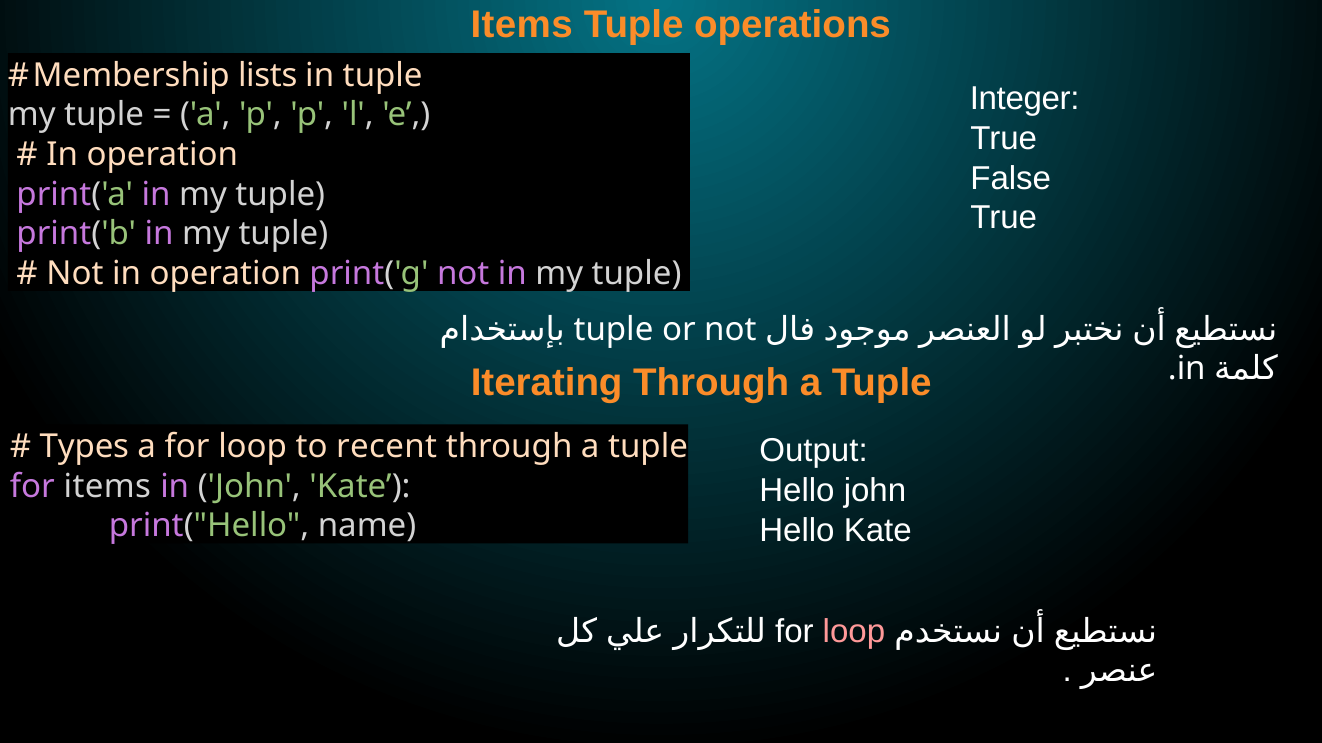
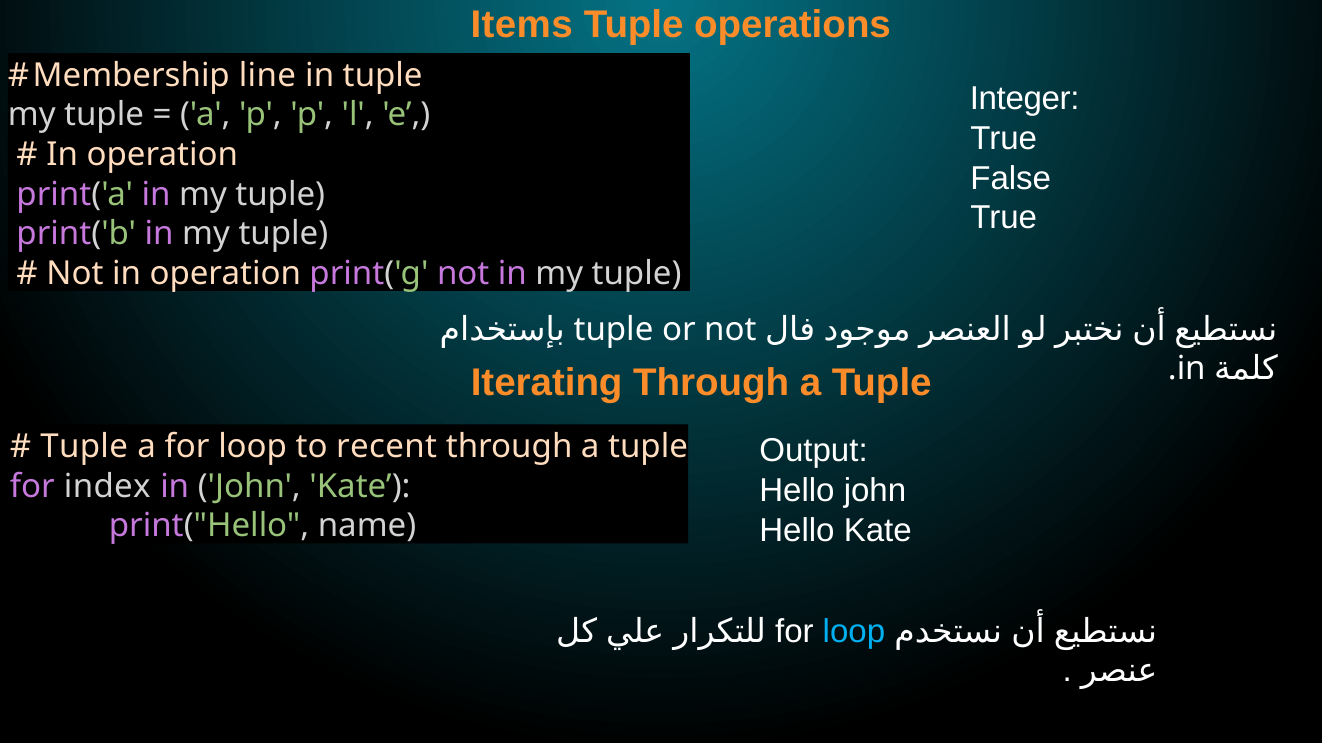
lists: lists -> line
Types at (84, 447): Types -> Tuple
for items: items -> index
loop at (854, 632) colour: pink -> light blue
